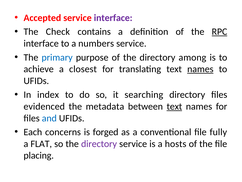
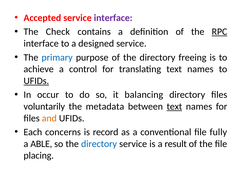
numbers: numbers -> designed
among: among -> freeing
closest: closest -> control
names at (200, 69) underline: present -> none
UFIDs at (36, 81) underline: none -> present
index: index -> occur
searching: searching -> balancing
evidenced: evidenced -> voluntarily
and colour: blue -> orange
forged: forged -> record
FLAT: FLAT -> ABLE
directory at (99, 143) colour: purple -> blue
hosts: hosts -> result
